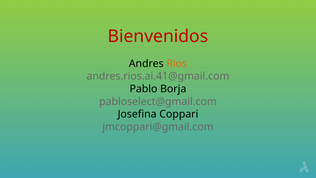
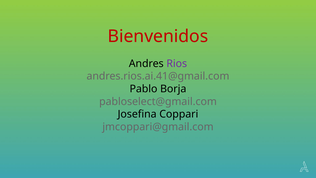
Rios colour: orange -> purple
